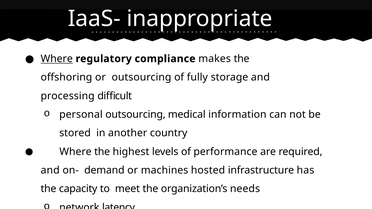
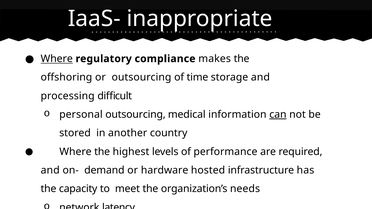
fully: fully -> time
can underline: none -> present
machines: machines -> hardware
